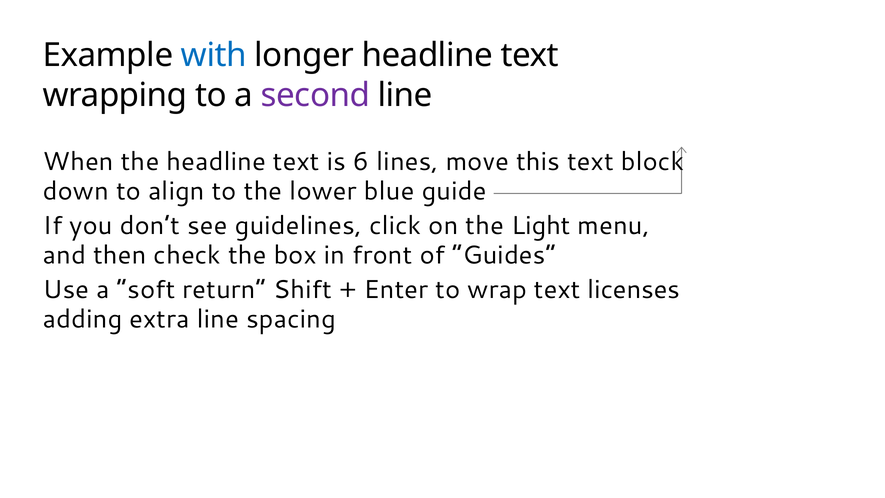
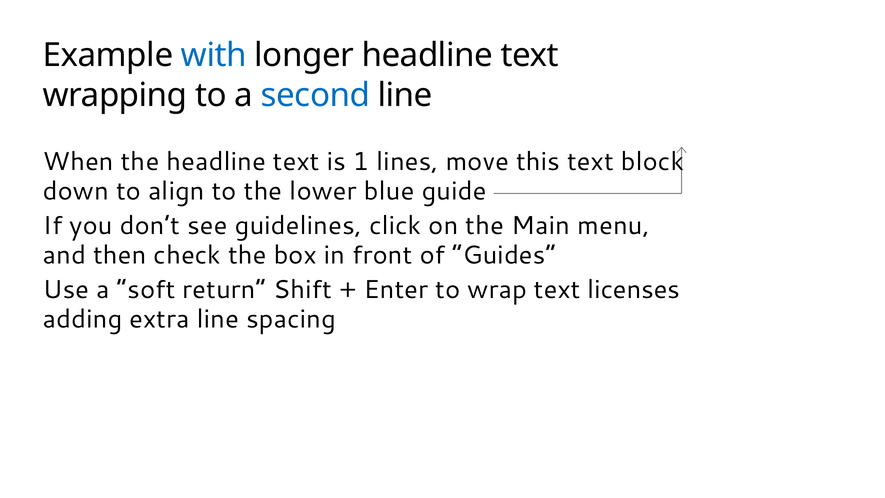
second colour: purple -> blue
6: 6 -> 1
Light: Light -> Main
